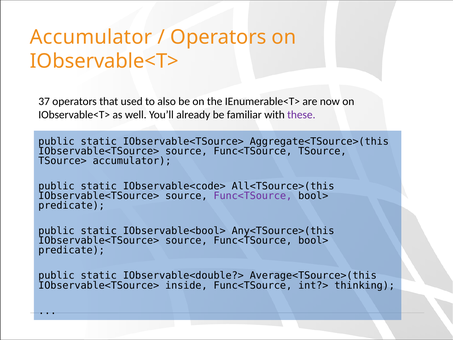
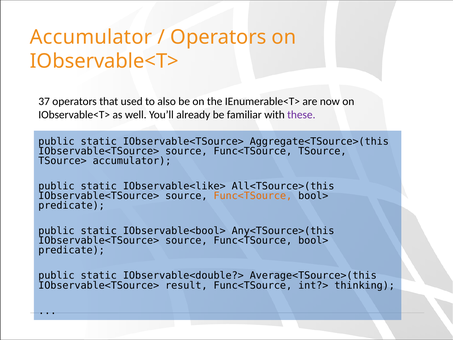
IObservable<code>: IObservable<code> -> IObservable<like>
Func<TSource at (253, 196) colour: purple -> orange
inside: inside -> result
